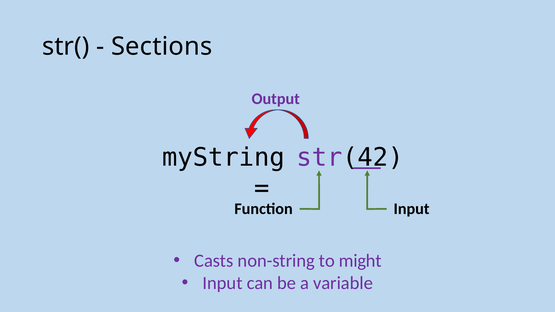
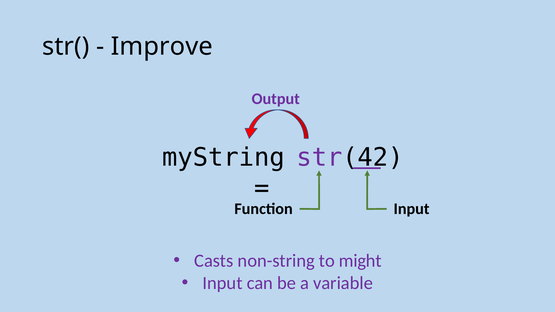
Sections: Sections -> Improve
